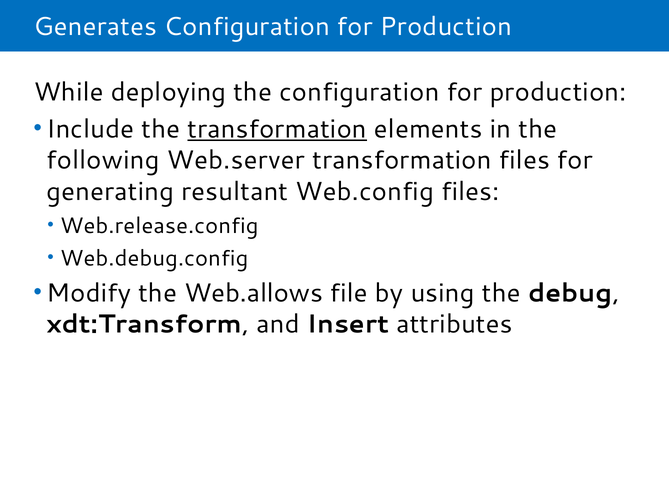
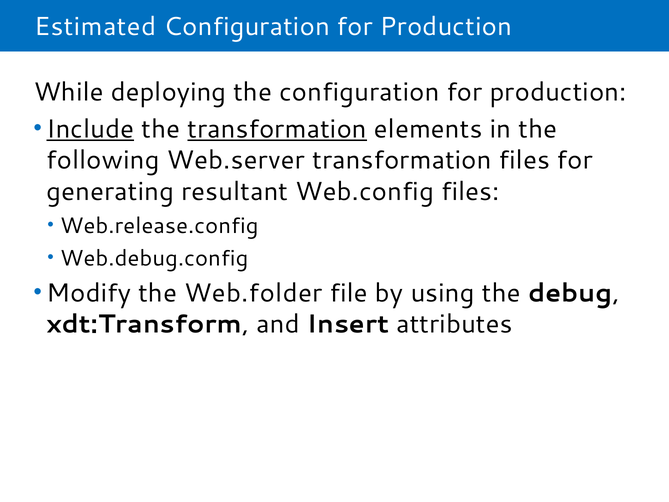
Generates: Generates -> Estimated
Include underline: none -> present
Web.allows: Web.allows -> Web.folder
